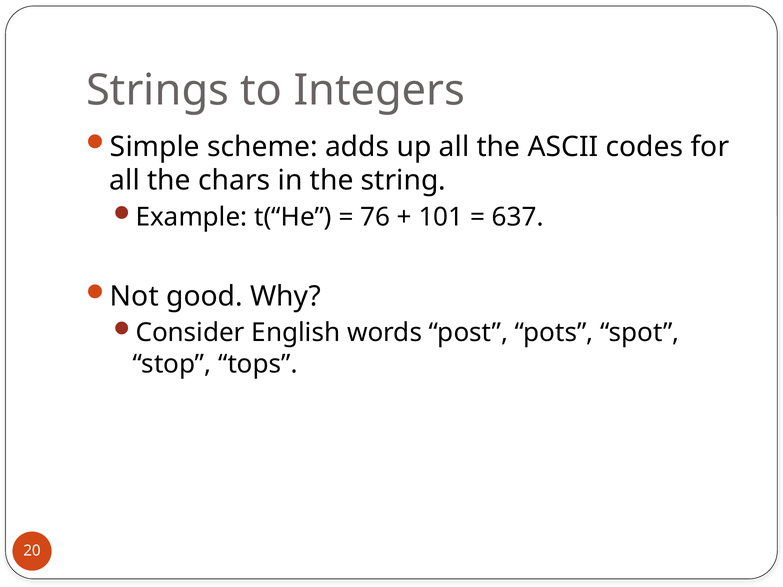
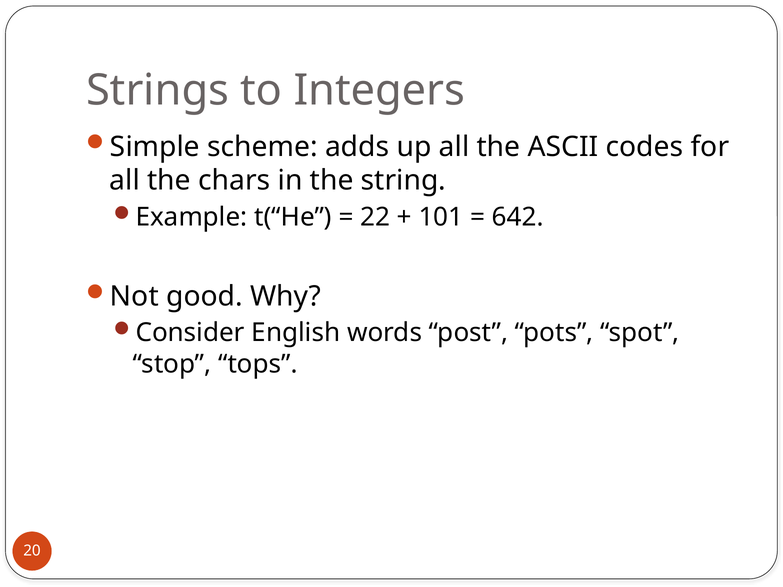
76: 76 -> 22
637: 637 -> 642
